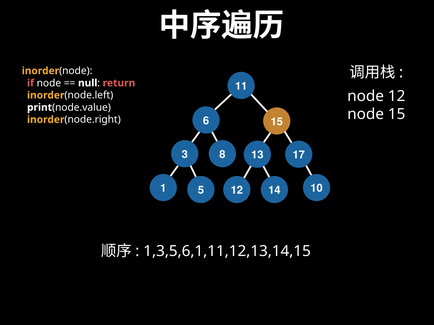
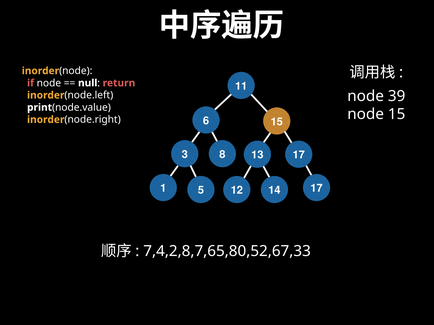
node 12: 12 -> 39
10 at (317, 189): 10 -> 17
1,3,5,6,1,11,12,13,14,15: 1,3,5,6,1,11,12,13,14,15 -> 7,4,2,8,7,65,80,52,67,33
